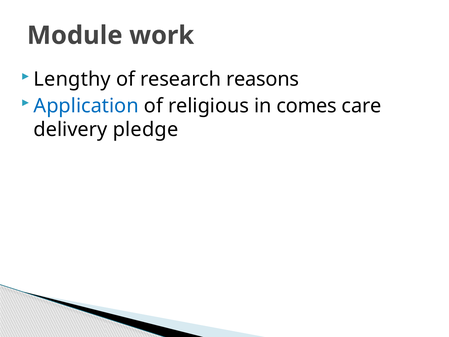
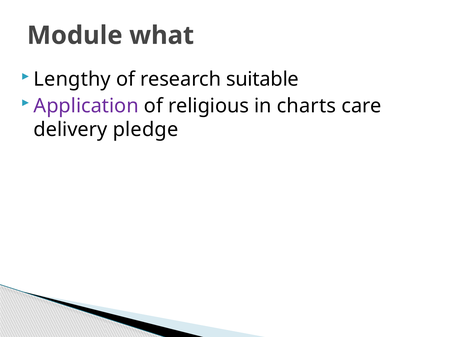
work: work -> what
reasons: reasons -> suitable
Application colour: blue -> purple
comes: comes -> charts
